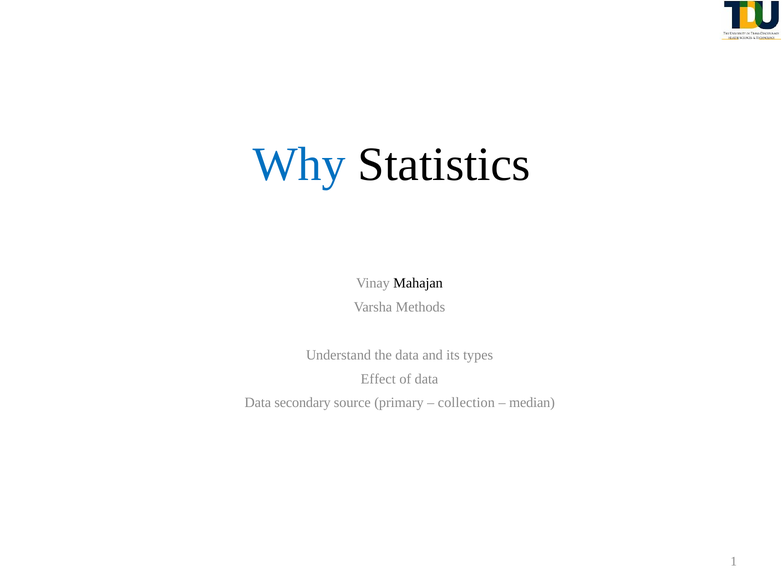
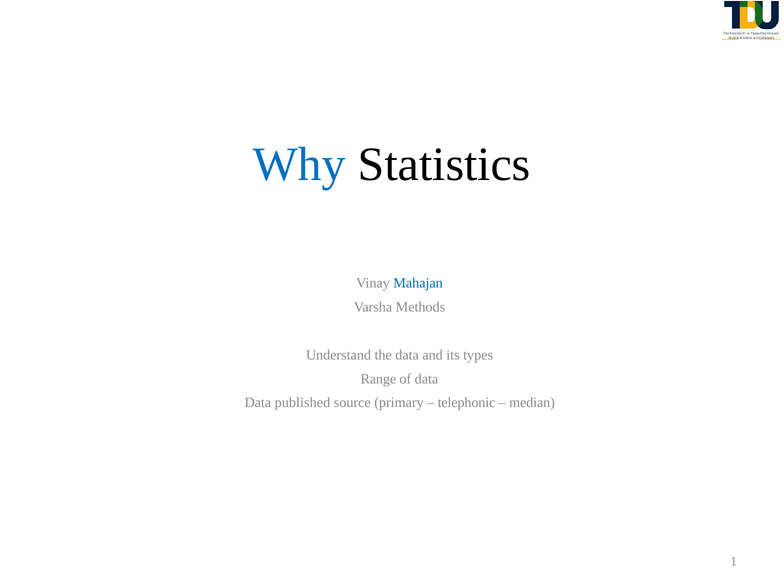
Mahajan colour: black -> blue
Effect: Effect -> Range
secondary: secondary -> published
collection: collection -> telephonic
